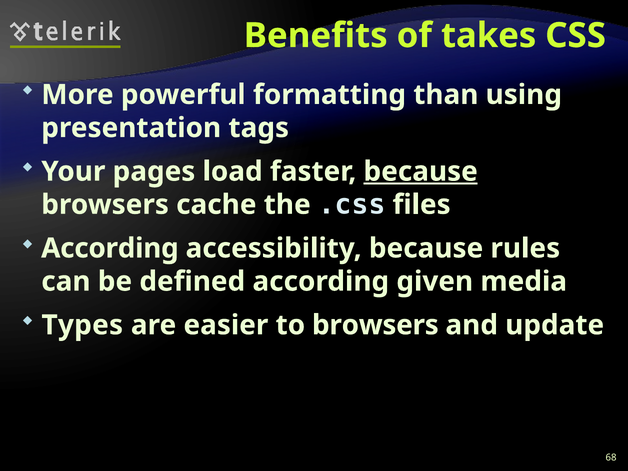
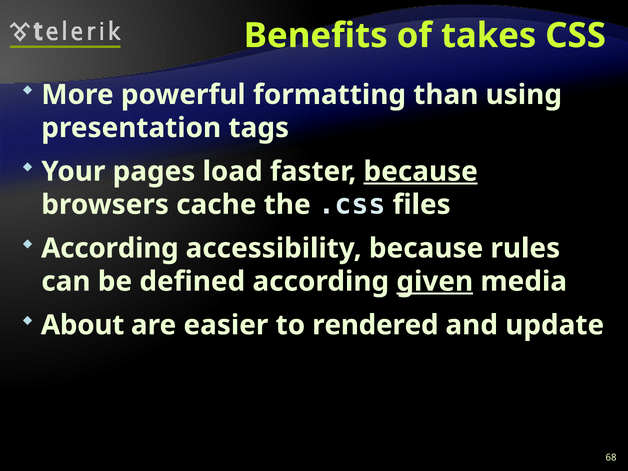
given underline: none -> present
Types: Types -> About
to browsers: browsers -> rendered
